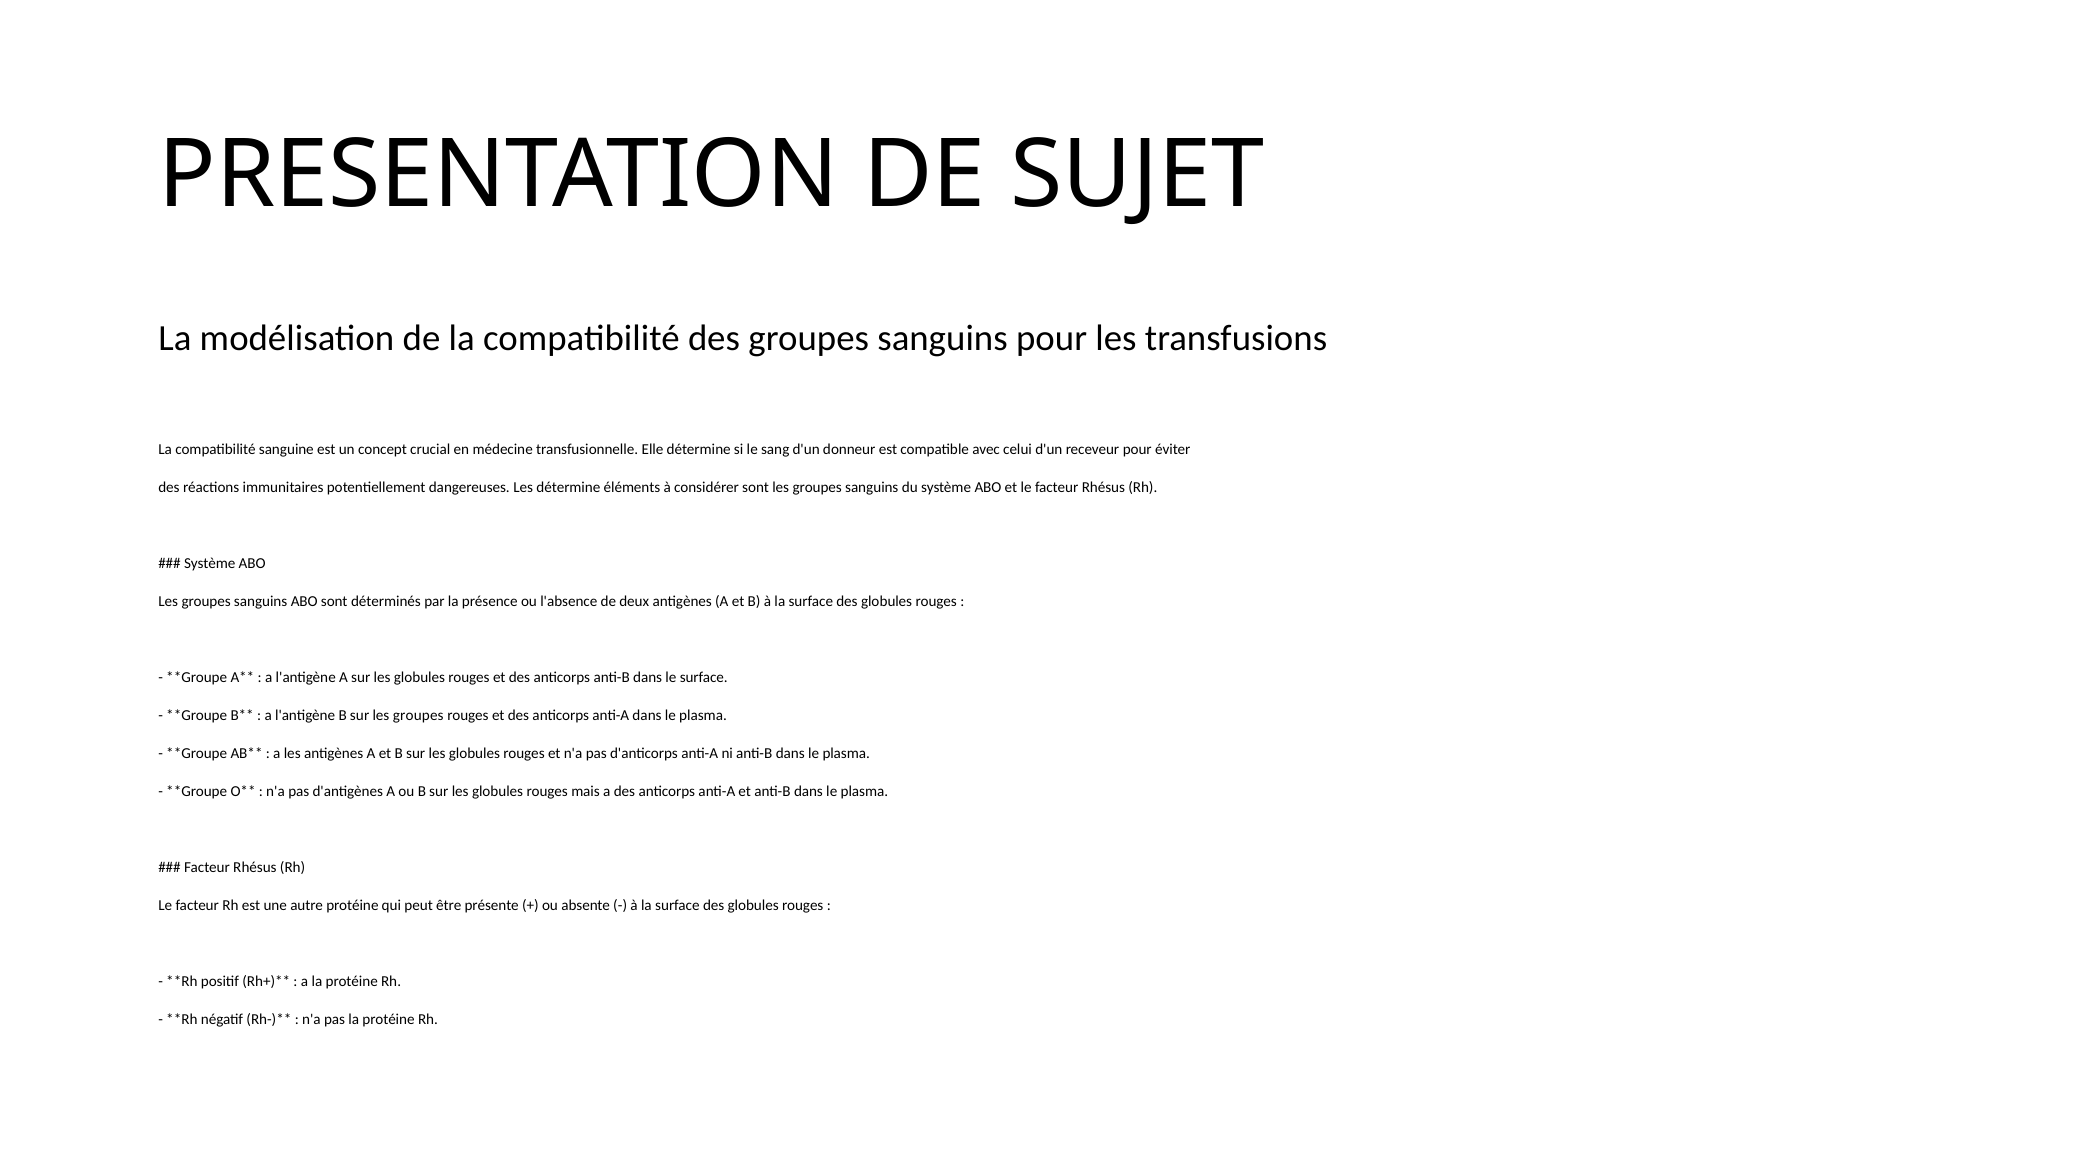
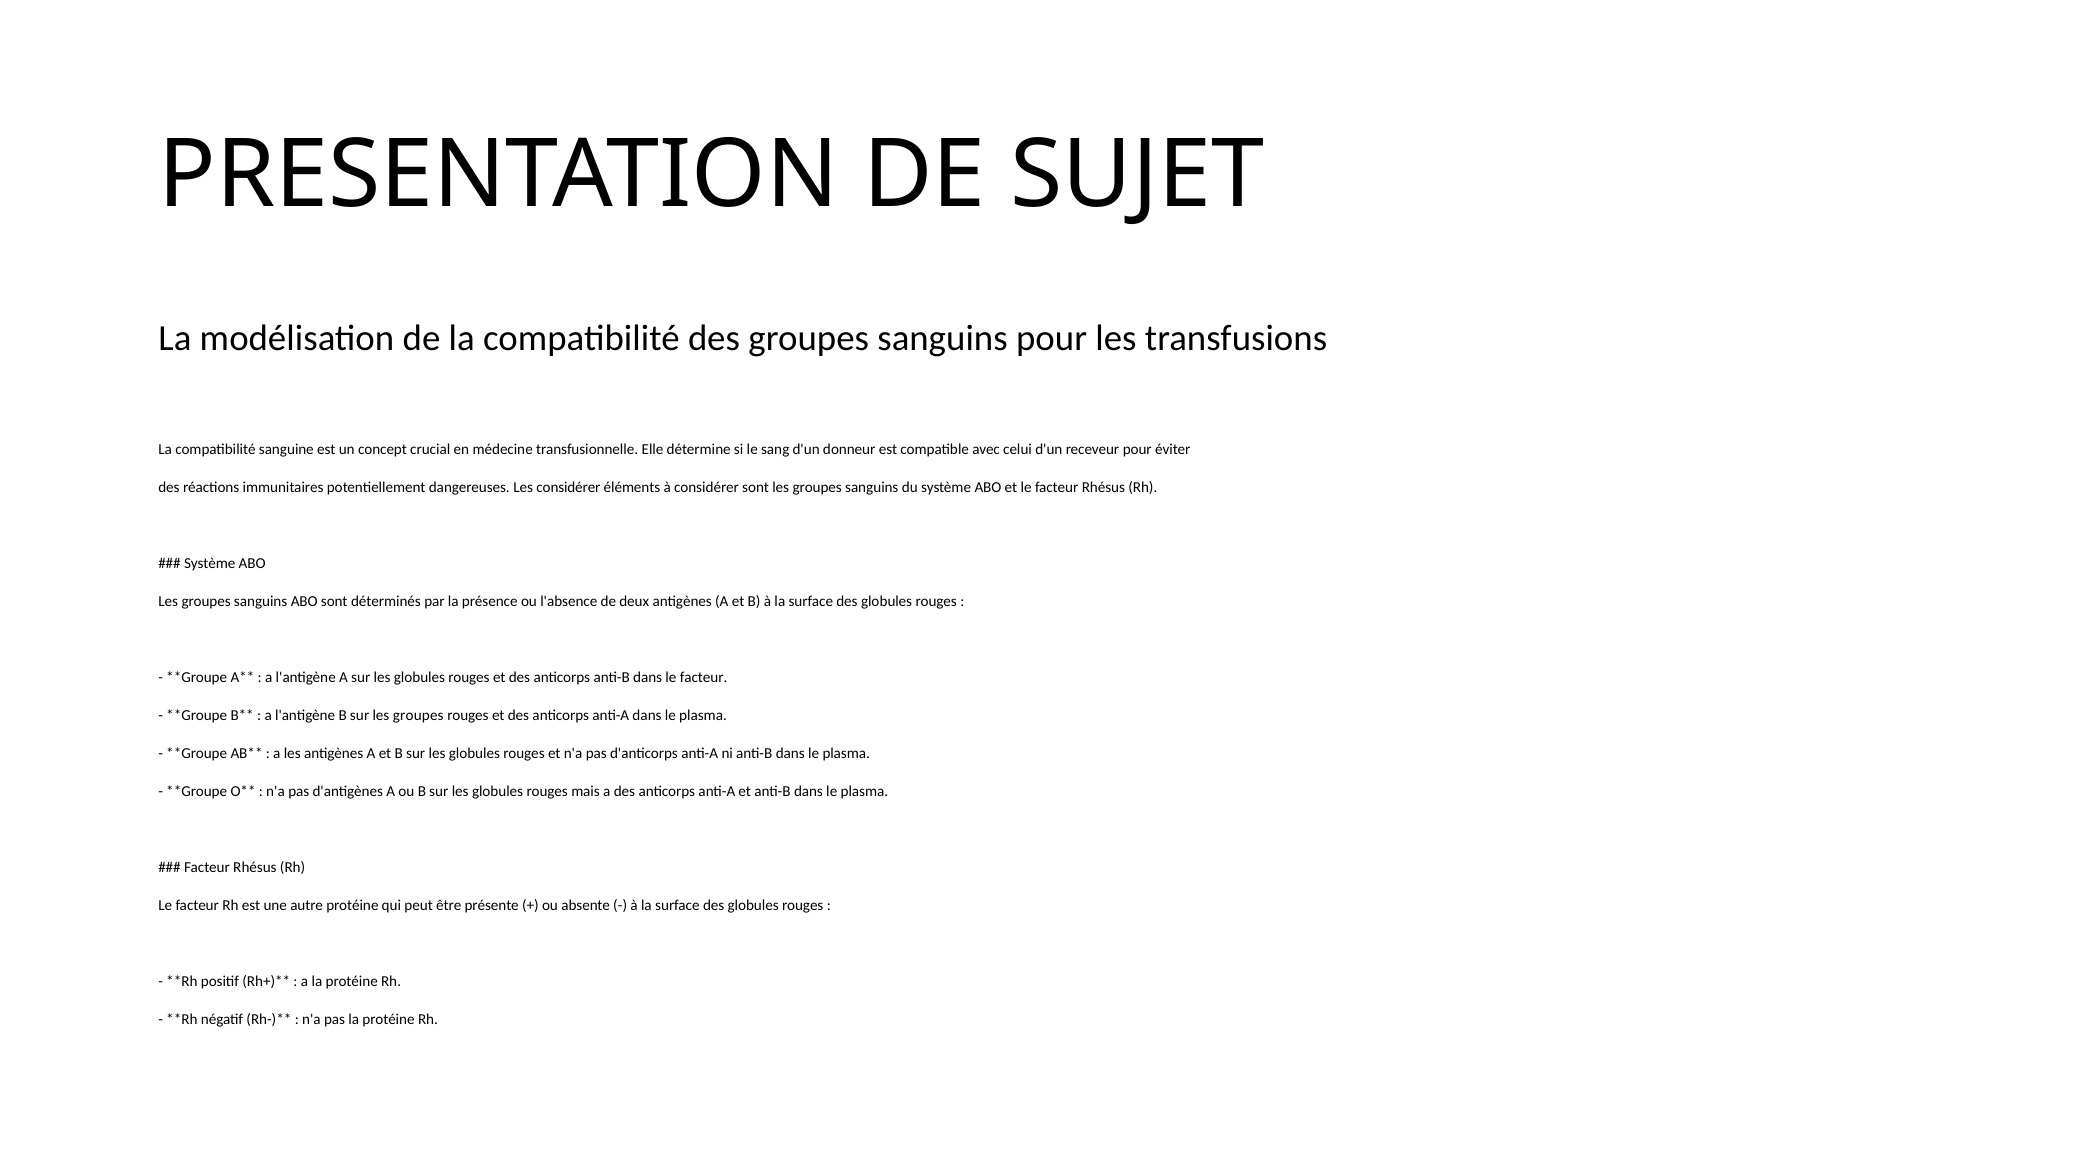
Les détermine: détermine -> considérer
dans le surface: surface -> facteur
